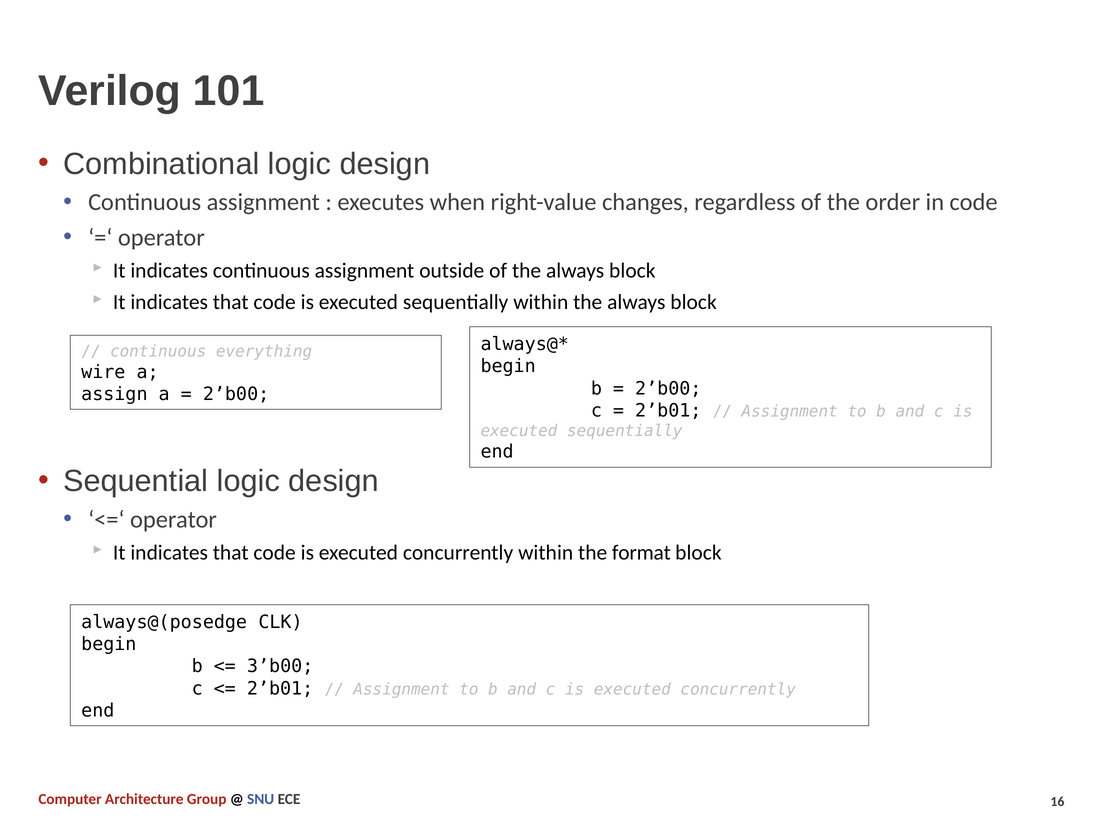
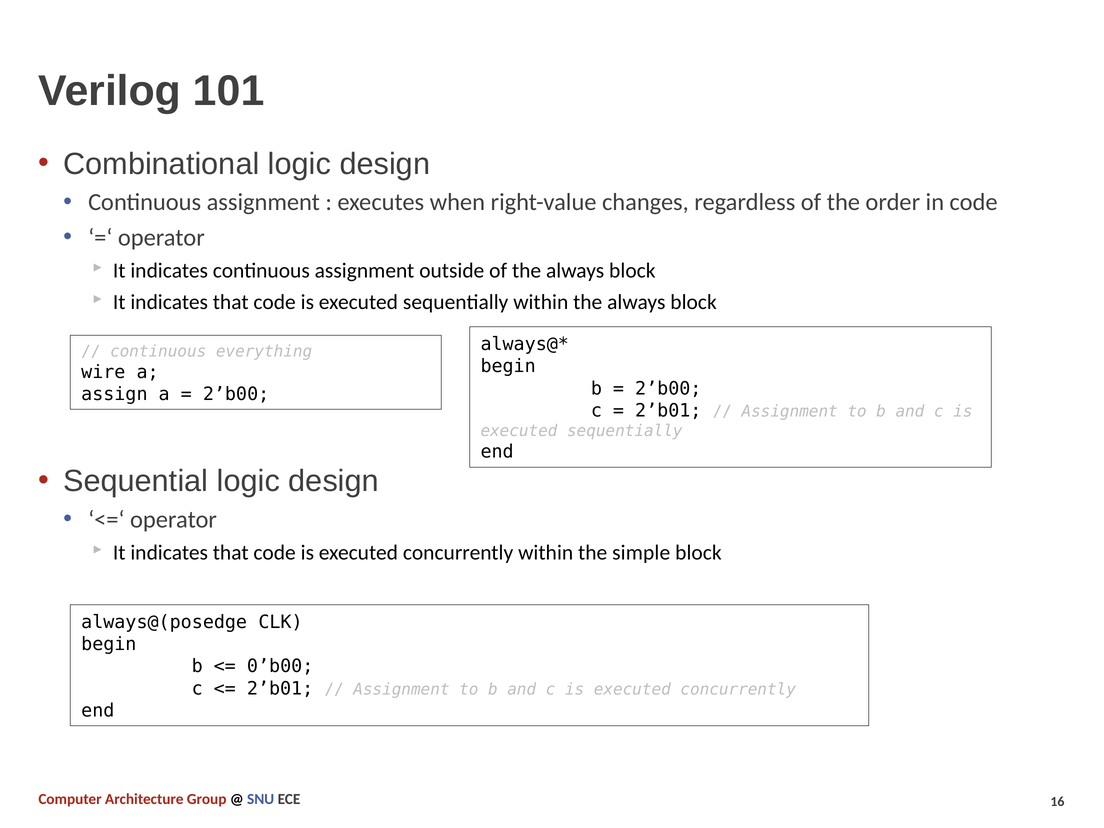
format: format -> simple
3’b00: 3’b00 -> 0’b00
